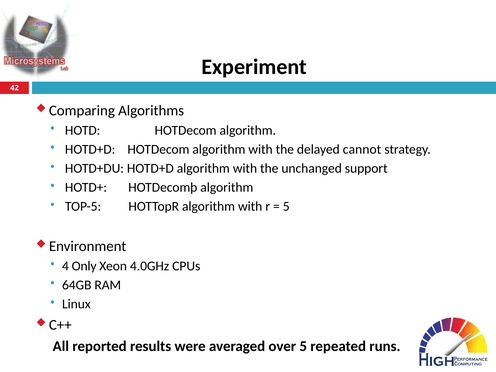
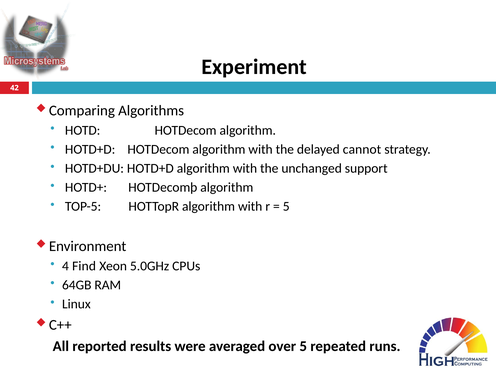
Only: Only -> Find
4.0GHz: 4.0GHz -> 5.0GHz
